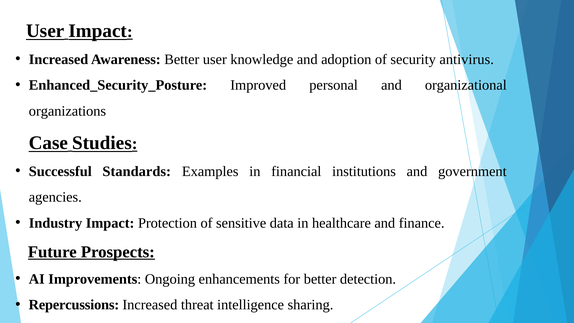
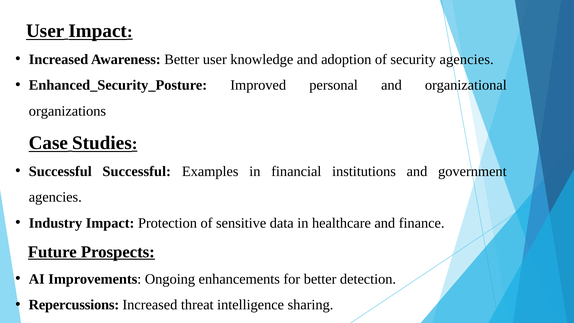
security antivirus: antivirus -> agencies
Successful Standards: Standards -> Successful
